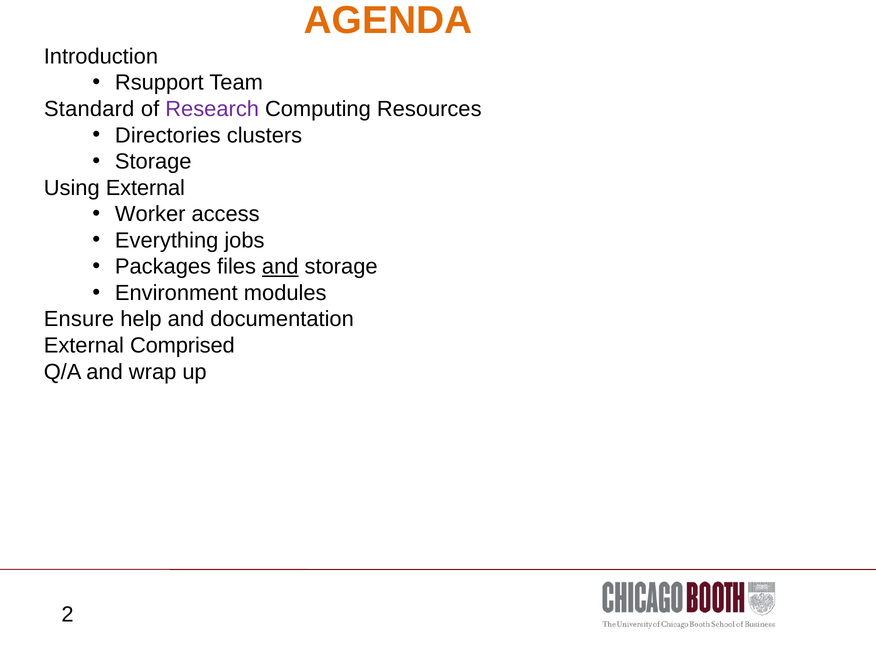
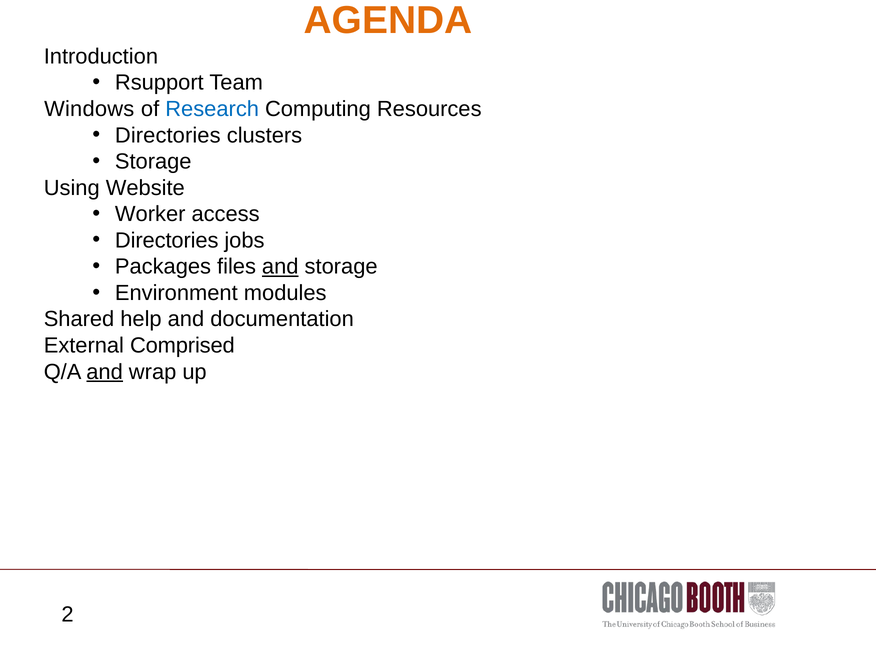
Standard: Standard -> Windows
Research colour: purple -> blue
Using External: External -> Website
Everything at (167, 240): Everything -> Directories
Ensure: Ensure -> Shared
and at (105, 372) underline: none -> present
